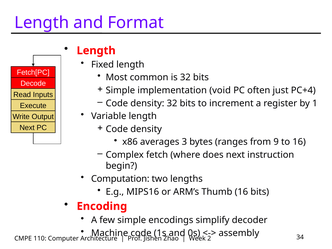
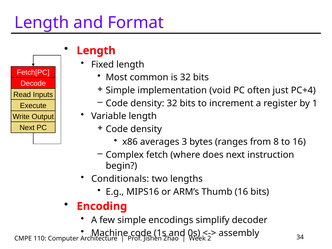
9: 9 -> 8
Computation: Computation -> Conditionals
